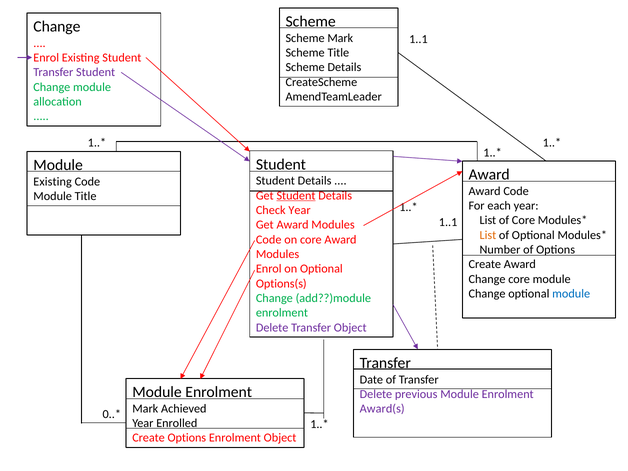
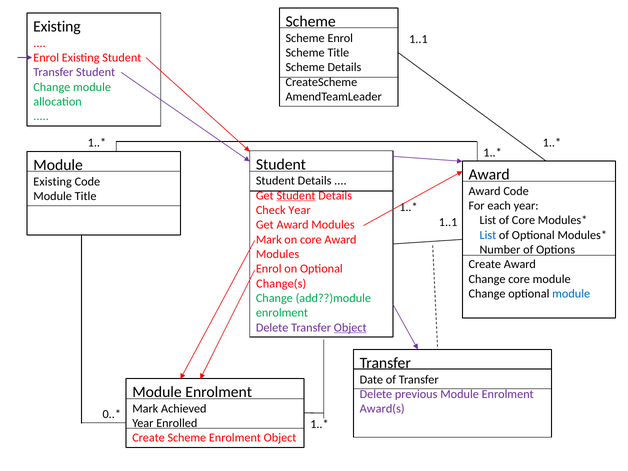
Change at (57, 27): Change -> Existing
Scheme Mark: Mark -> Enrol
List at (488, 235) colour: orange -> blue
Code at (269, 240): Code -> Mark
Options(s: Options(s -> Change(s
Object at (350, 328) underline: none -> present
Create Options: Options -> Scheme
